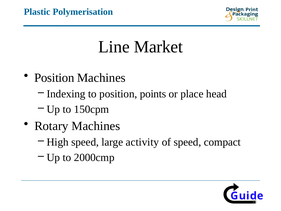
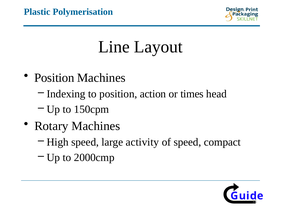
Market: Market -> Layout
points: points -> action
place: place -> times
